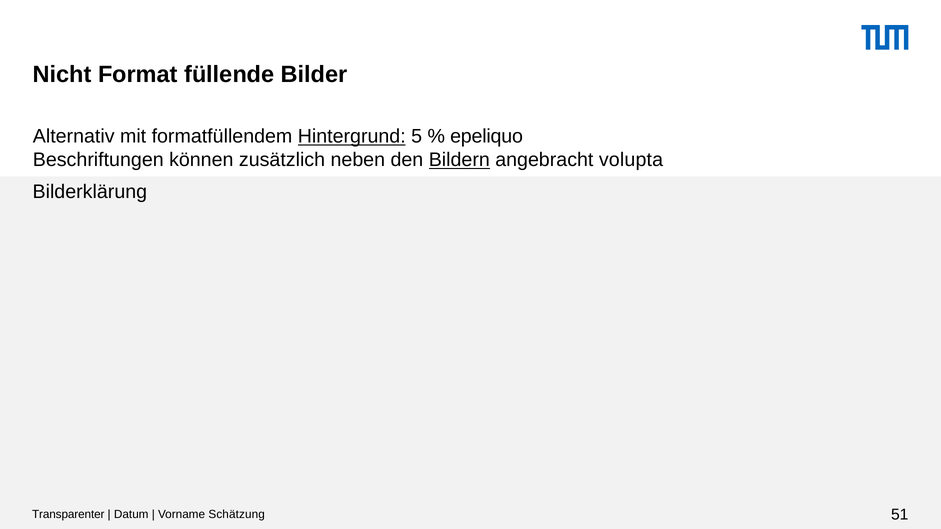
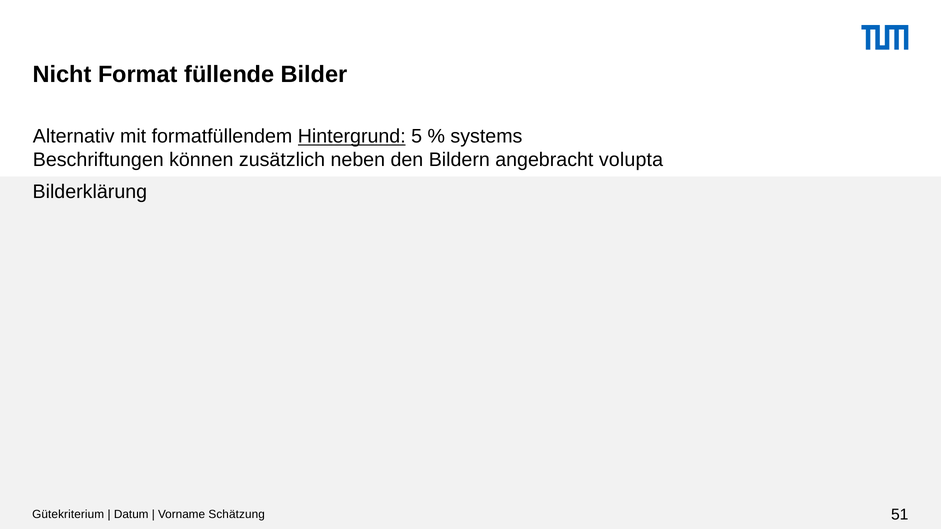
epeliquo: epeliquo -> systems
Bildern underline: present -> none
Transparenter: Transparenter -> Gütekriterium
